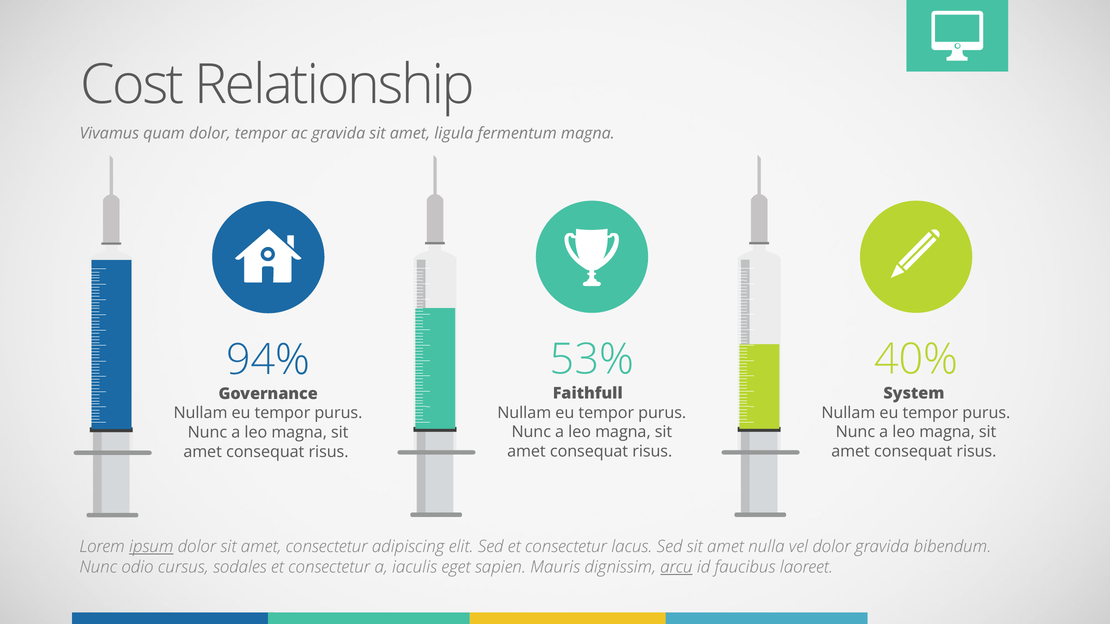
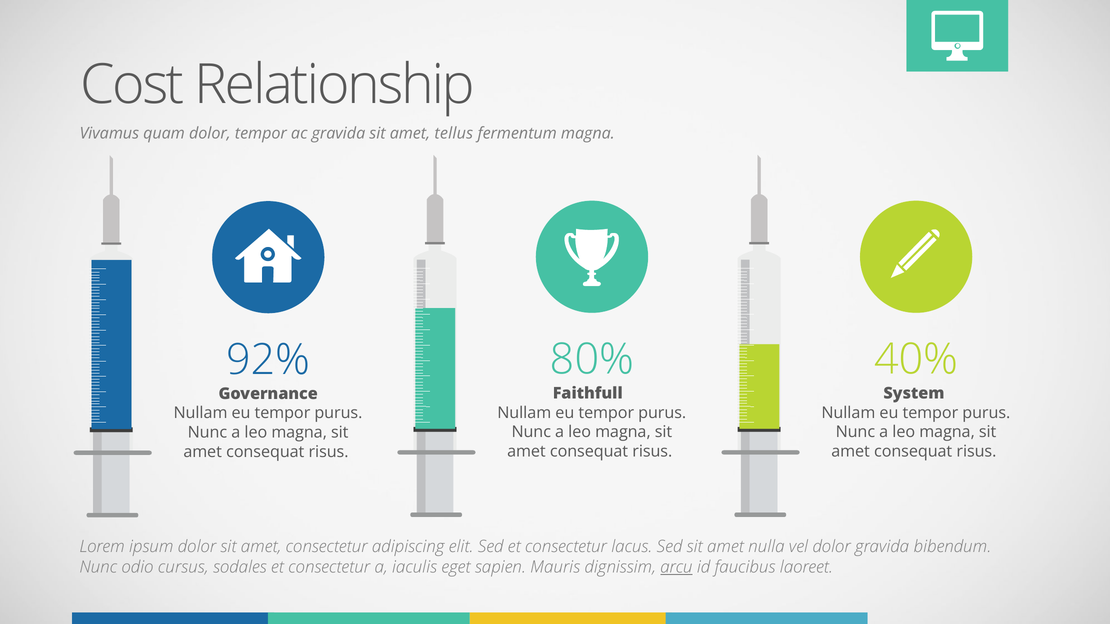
ligula: ligula -> tellus
53%: 53% -> 80%
94%: 94% -> 92%
ipsum underline: present -> none
